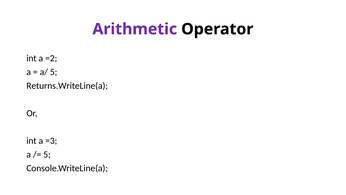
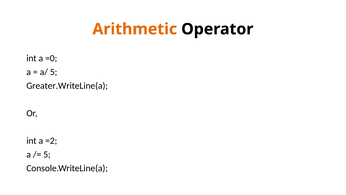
Arithmetic colour: purple -> orange
=2: =2 -> =0
Returns.WriteLine(a: Returns.WriteLine(a -> Greater.WriteLine(a
=3: =3 -> =2
